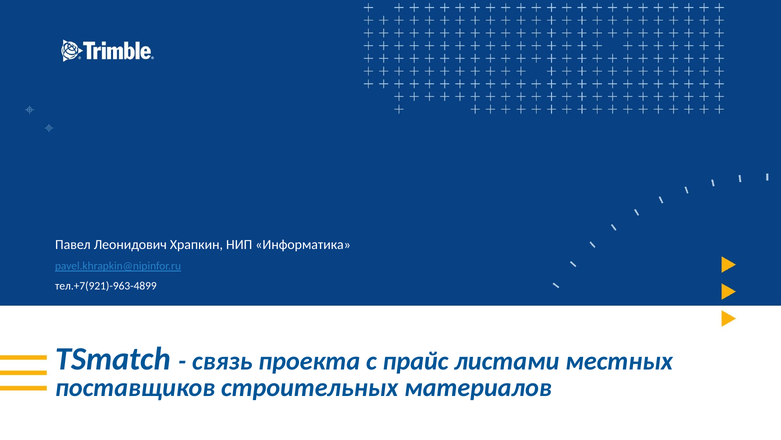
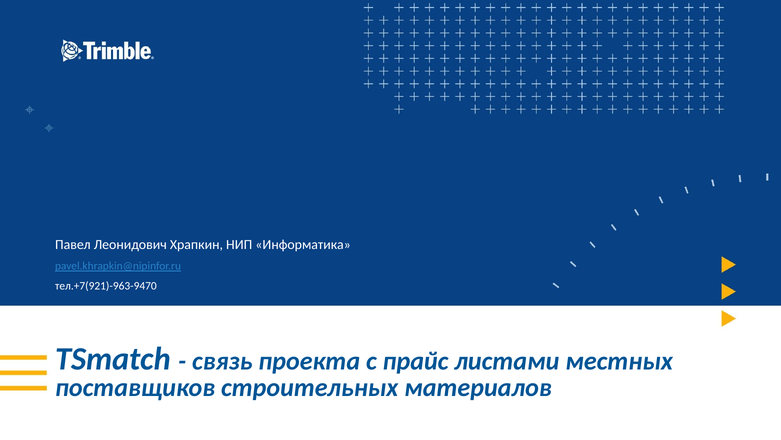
тел.+7(921)-963-4899: тел.+7(921)-963-4899 -> тел.+7(921)-963-9470
